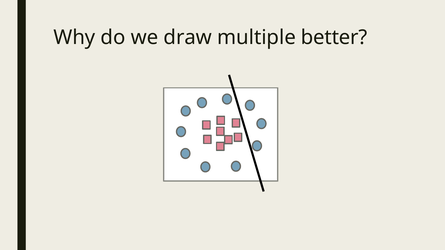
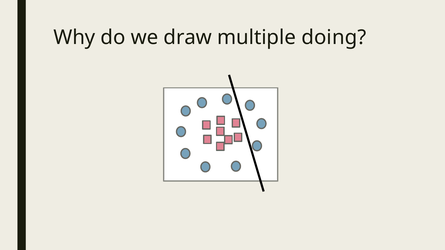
better: better -> doing
